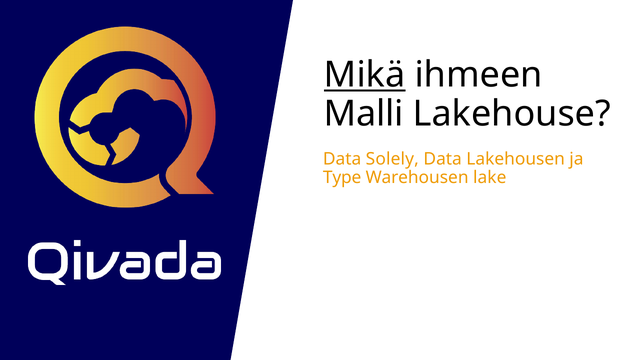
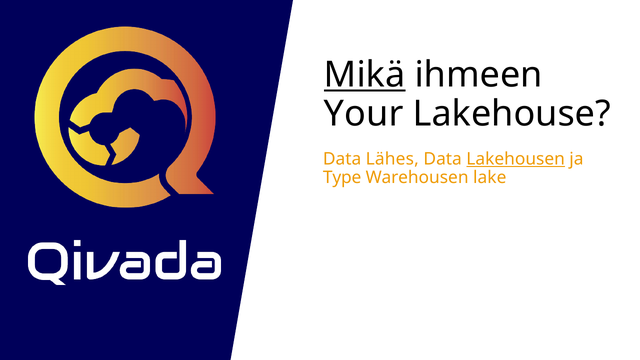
Malli: Malli -> Your
Solely: Solely -> Lähes
Lakehousen underline: none -> present
